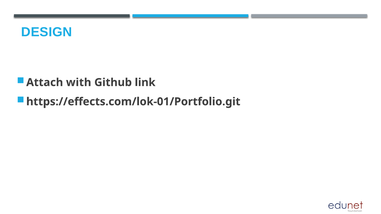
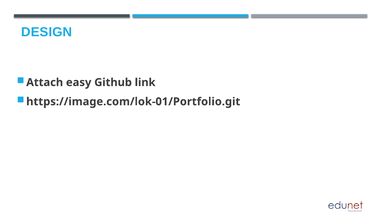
with: with -> easy
https://effects.com/lok-01/Portfolio.git: https://effects.com/lok-01/Portfolio.git -> https://image.com/lok-01/Portfolio.git
